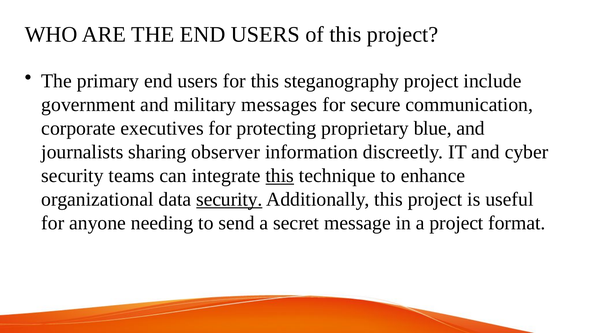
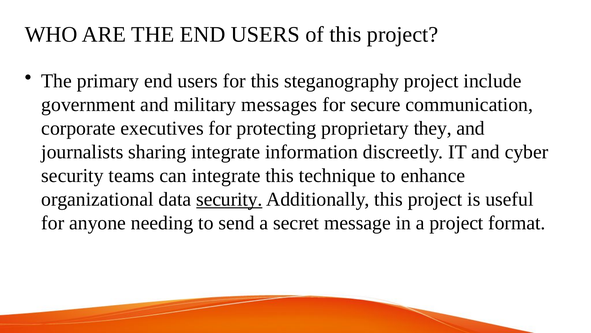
blue: blue -> they
sharing observer: observer -> integrate
this at (280, 175) underline: present -> none
